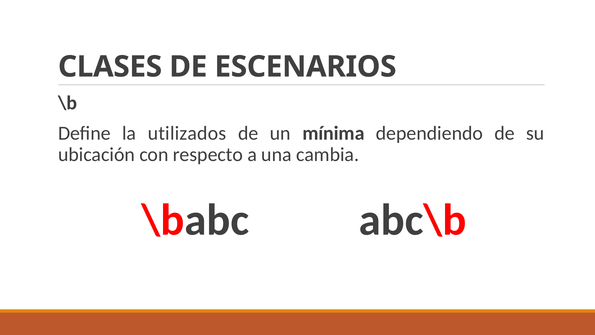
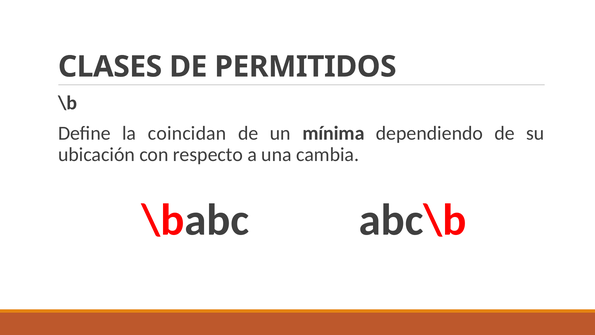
ESCENARIOS: ESCENARIOS -> PERMITIDOS
utilizados: utilizados -> coincidan
